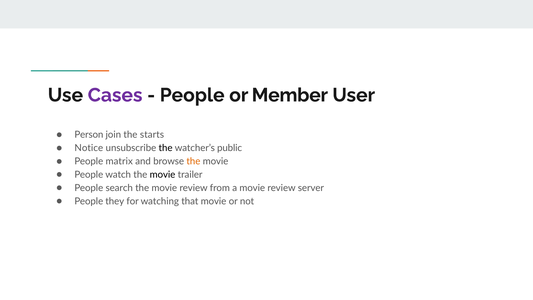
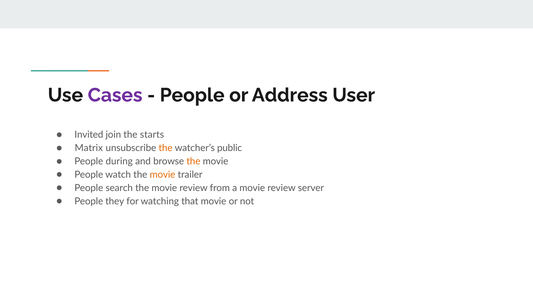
Member: Member -> Address
Person: Person -> Invited
Notice: Notice -> Matrix
the at (166, 148) colour: black -> orange
matrix: matrix -> during
movie at (163, 175) colour: black -> orange
